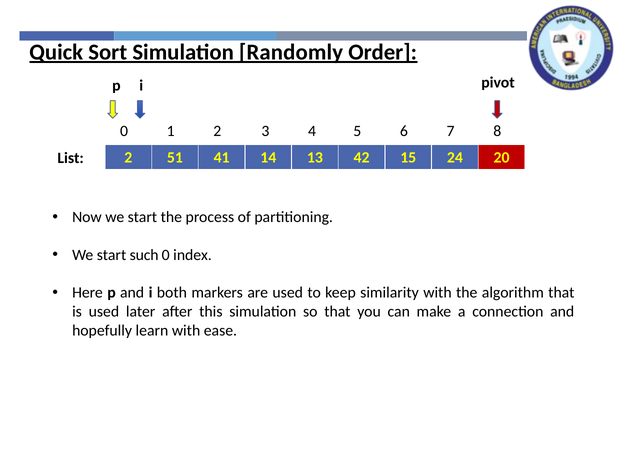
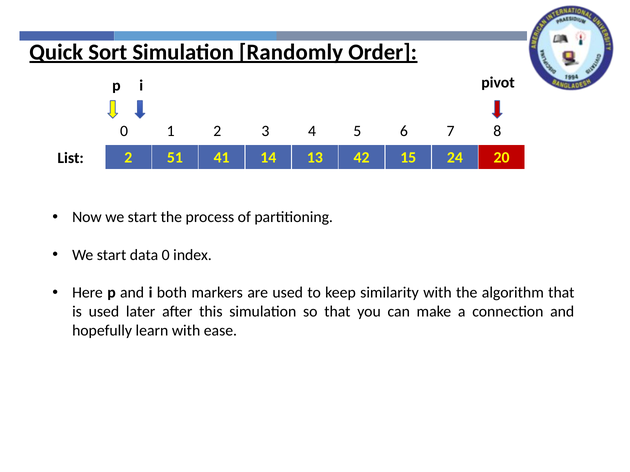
such: such -> data
